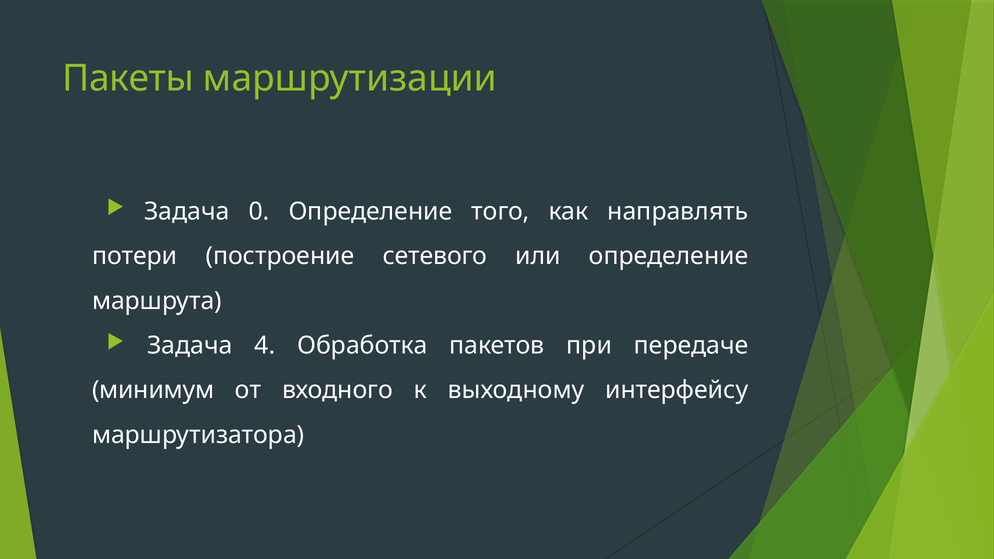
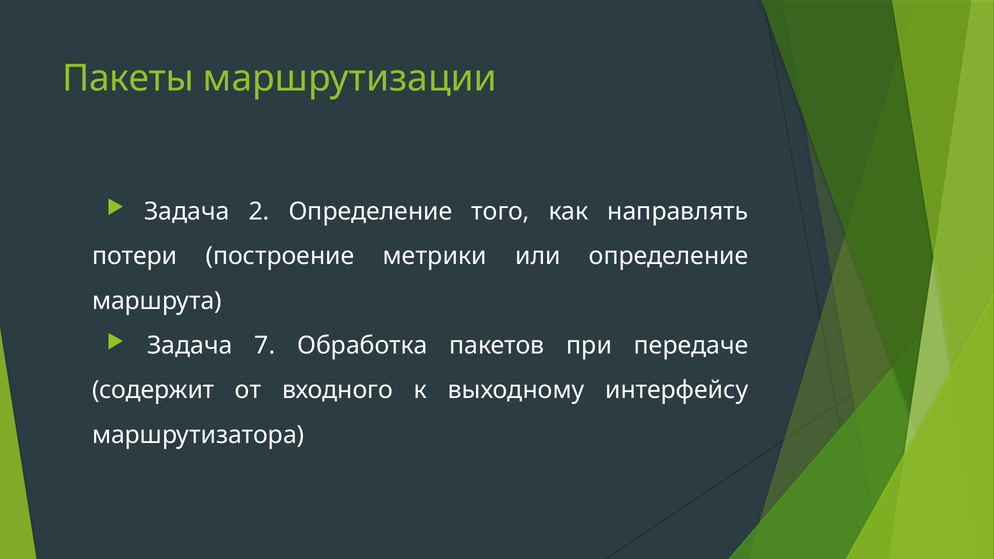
0: 0 -> 2
сетевого: сетевого -> метрики
4: 4 -> 7
минимум: минимум -> содержит
